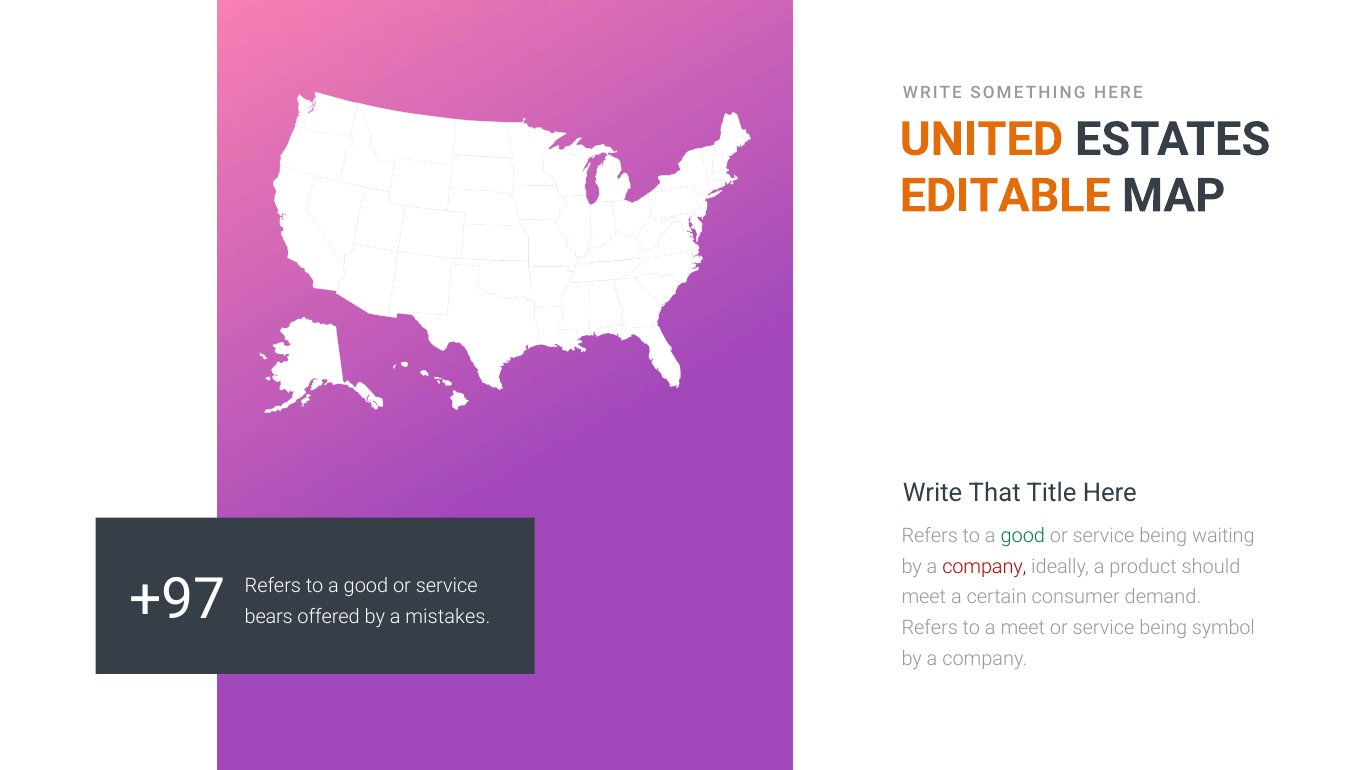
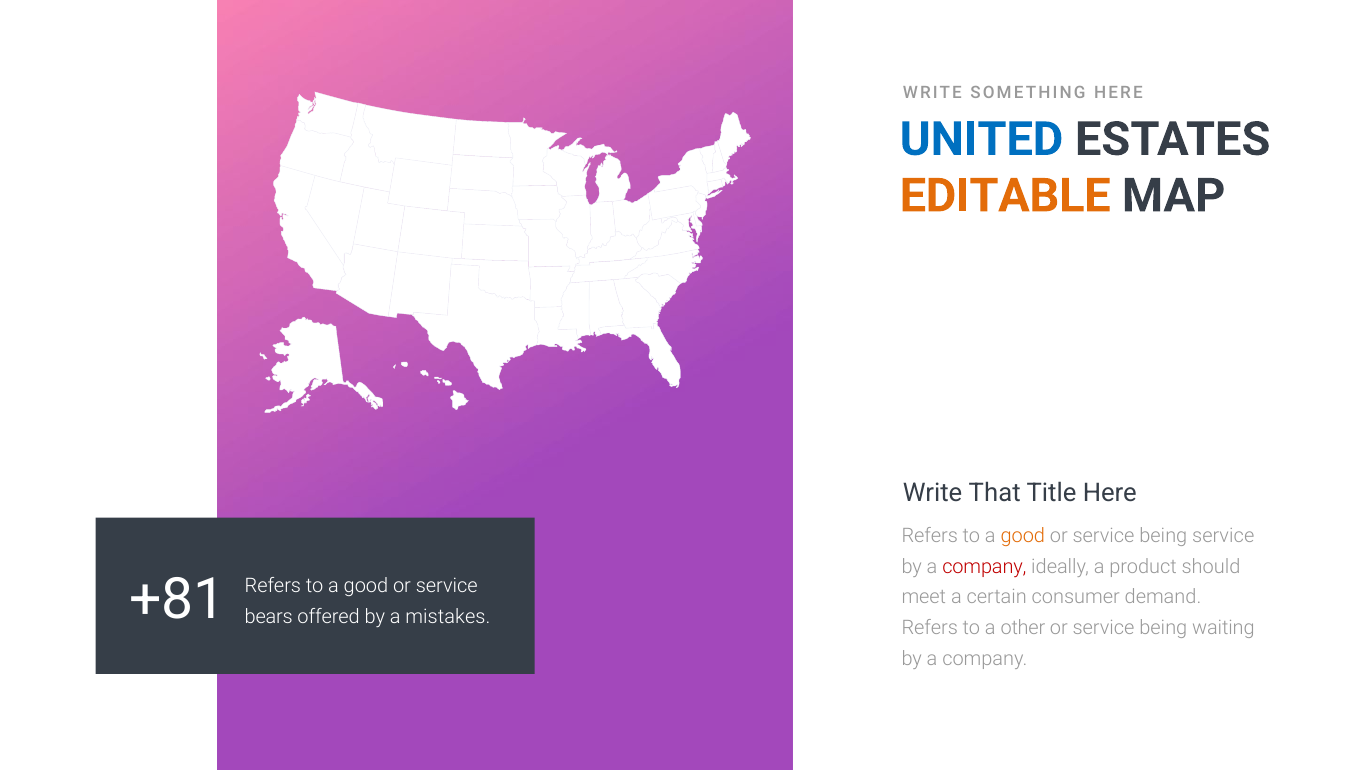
UNITED colour: orange -> blue
good at (1023, 536) colour: green -> orange
being waiting: waiting -> service
+97: +97 -> +81
a meet: meet -> other
symbol: symbol -> waiting
